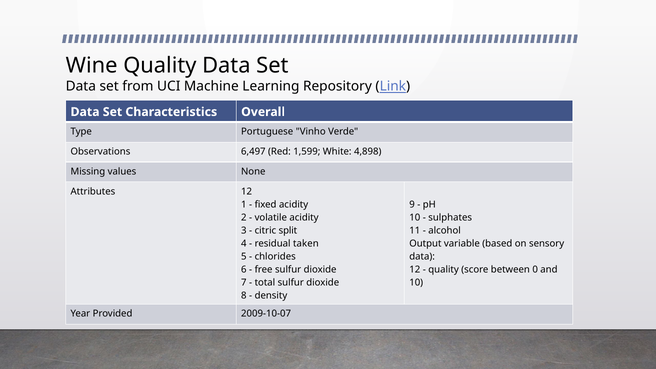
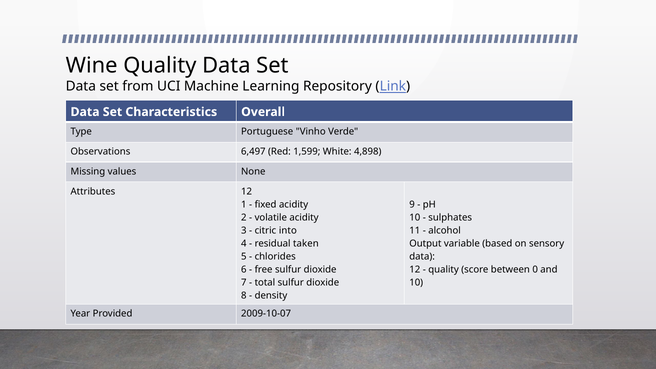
split: split -> into
